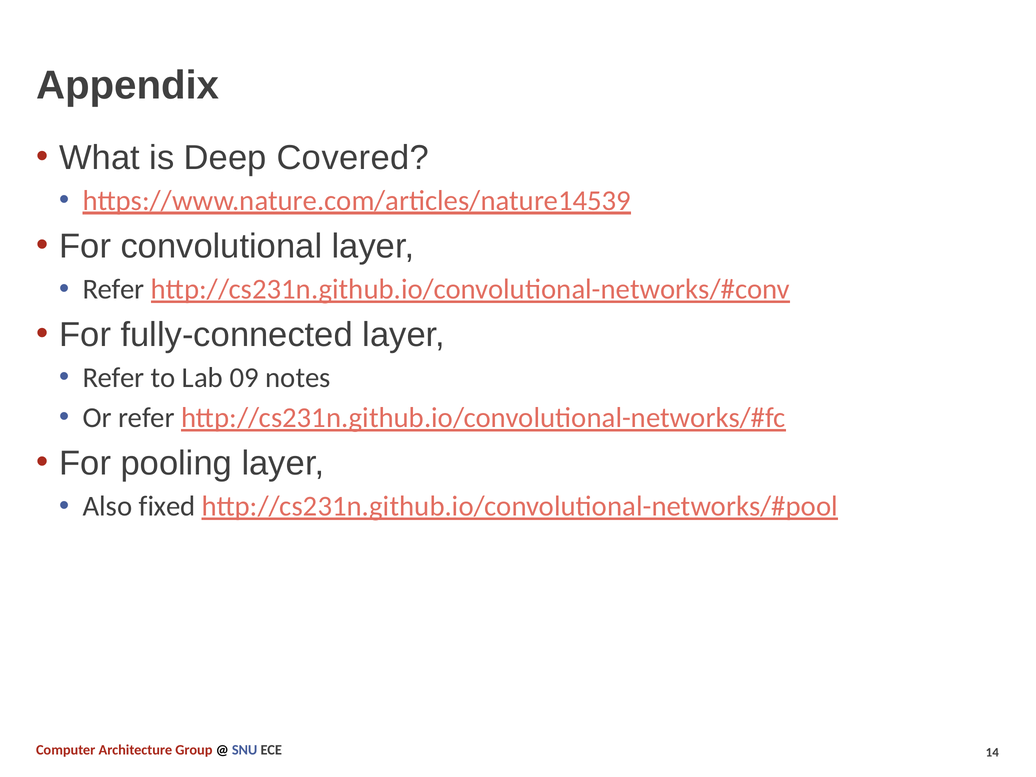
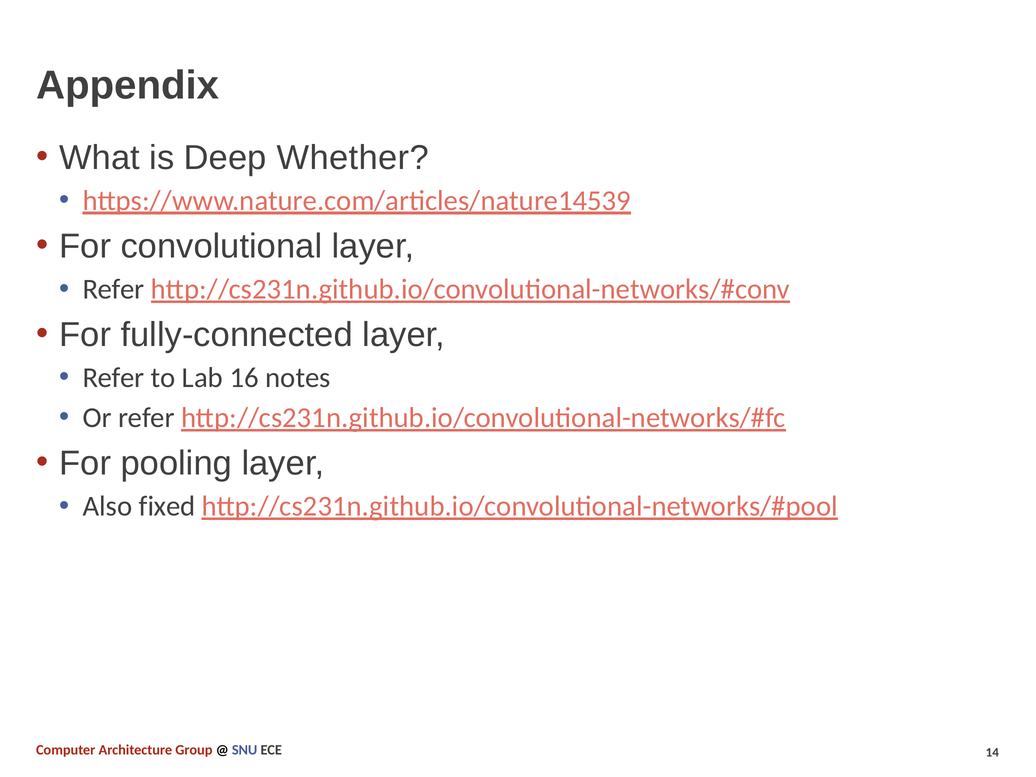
Covered: Covered -> Whether
09: 09 -> 16
